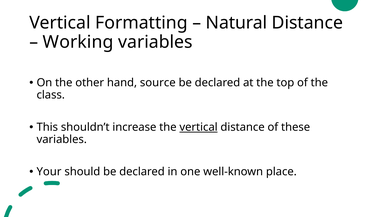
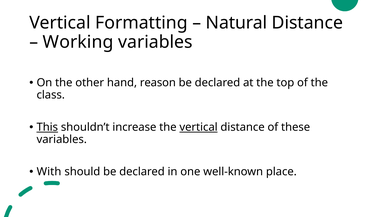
source: source -> reason
This underline: none -> present
Your: Your -> With
